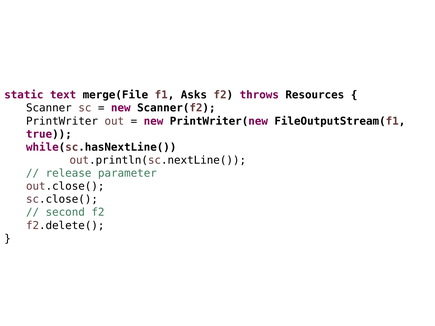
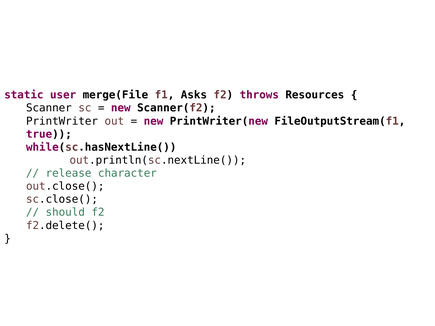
text: text -> user
parameter: parameter -> character
second: second -> should
